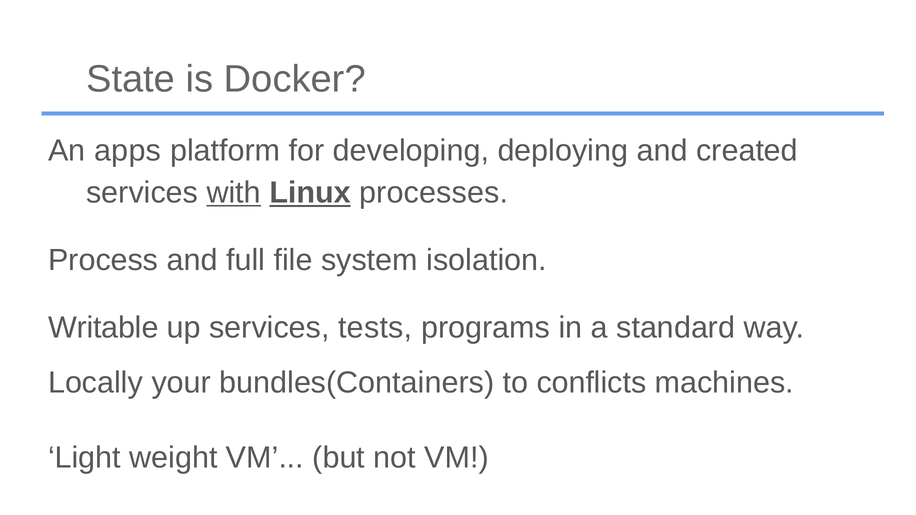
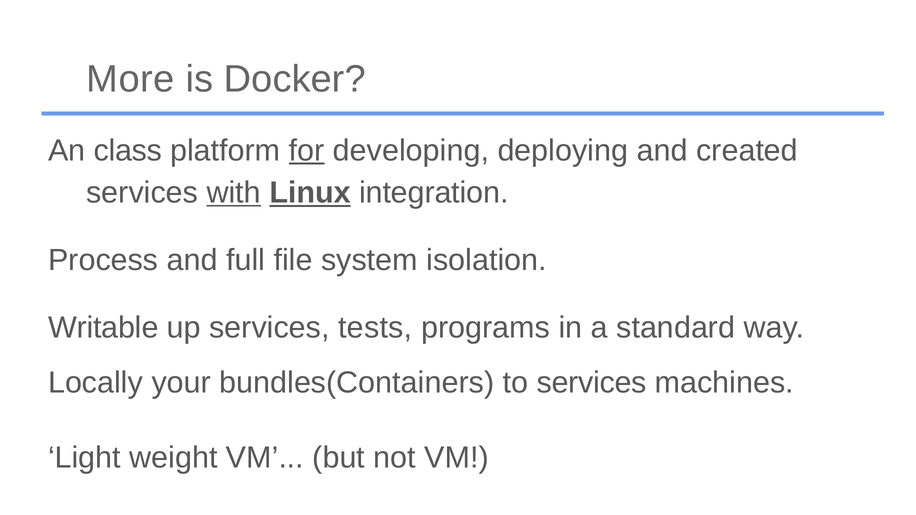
State: State -> More
apps: apps -> class
for underline: none -> present
processes: processes -> integration
to conflicts: conflicts -> services
